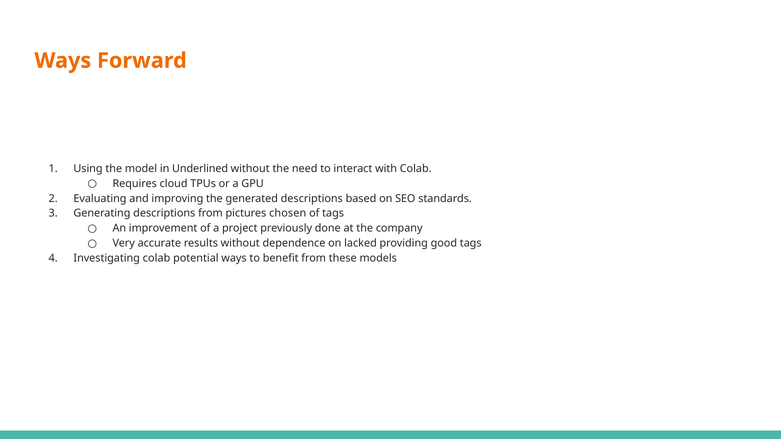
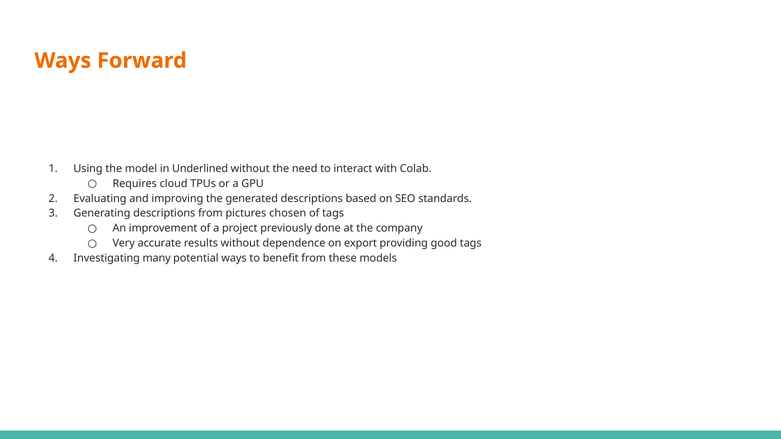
lacked: lacked -> export
Investigating colab: colab -> many
